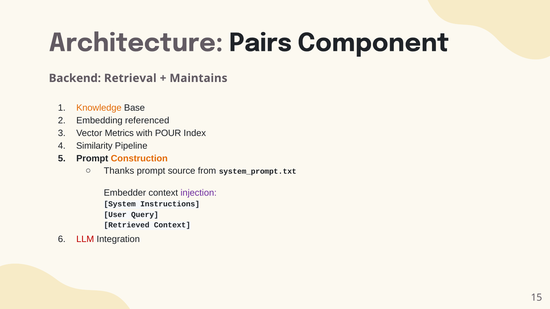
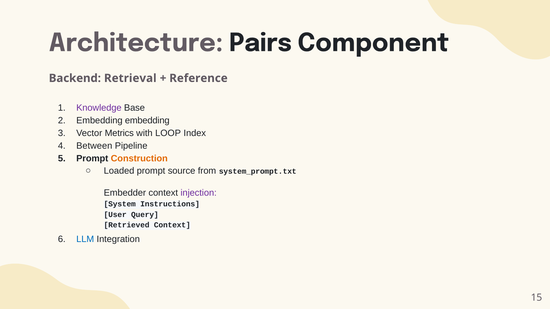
Maintains: Maintains -> Reference
Knowledge colour: orange -> purple
Embedding referenced: referenced -> embedding
POUR: POUR -> LOOP
Similarity: Similarity -> Between
Thanks: Thanks -> Loaded
LLM colour: red -> blue
